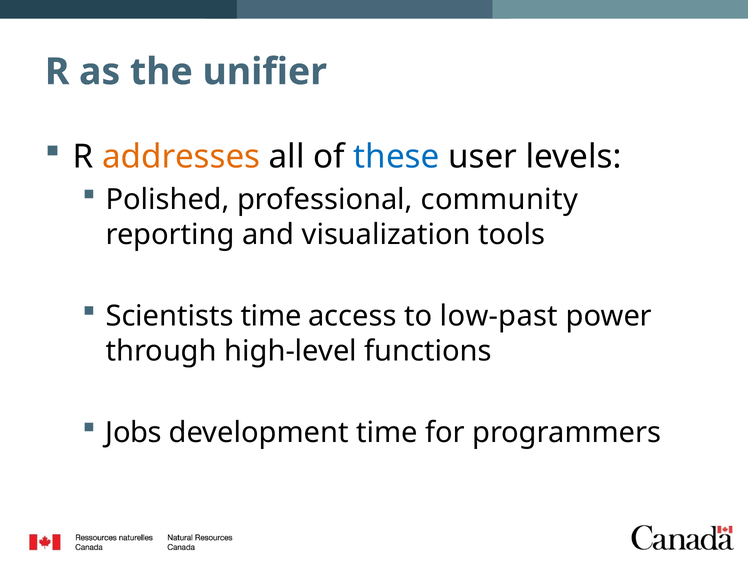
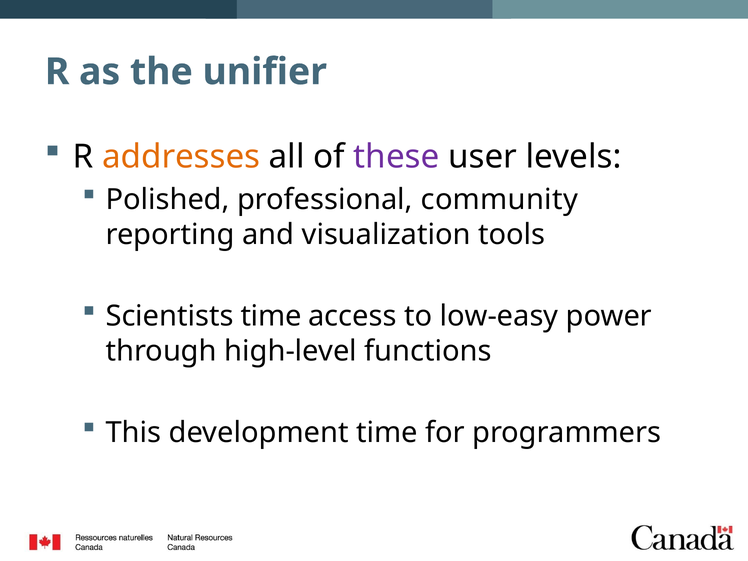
these colour: blue -> purple
low-past: low-past -> low-easy
Jobs: Jobs -> This
